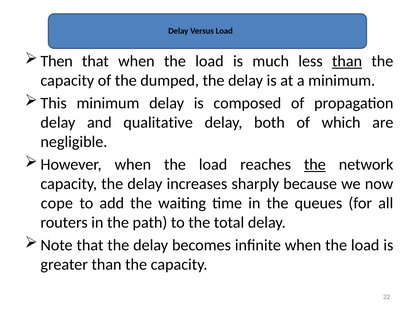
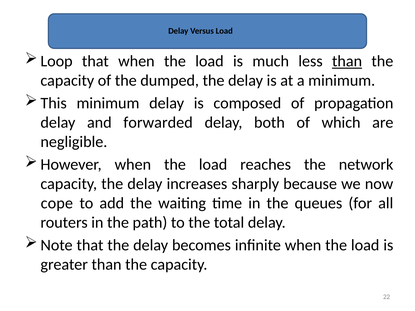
Then: Then -> Loop
qualitative: qualitative -> forwarded
the at (315, 165) underline: present -> none
